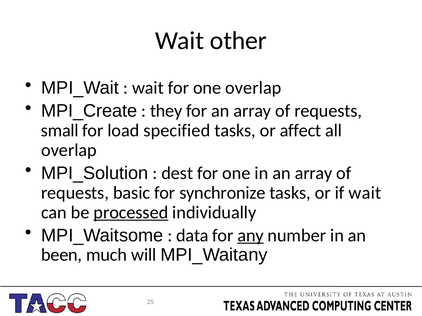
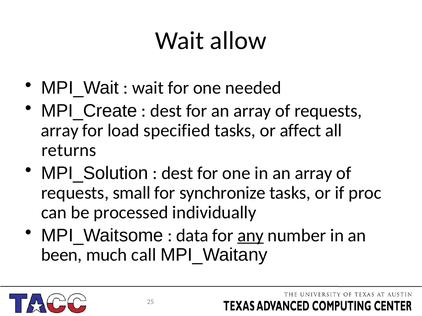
other: other -> allow
one overlap: overlap -> needed
they at (166, 111): they -> dest
small at (60, 131): small -> array
overlap at (69, 150): overlap -> returns
basic: basic -> small
if wait: wait -> proc
processed underline: present -> none
will: will -> call
